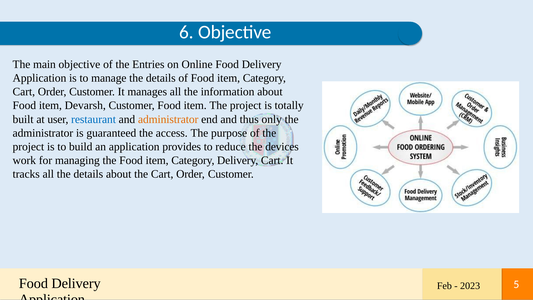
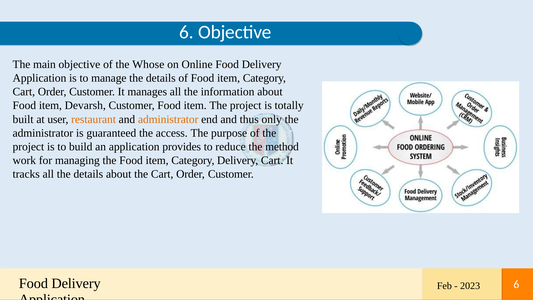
Entries: Entries -> Whose
restaurant colour: blue -> orange
devices: devices -> method
2023 5: 5 -> 6
